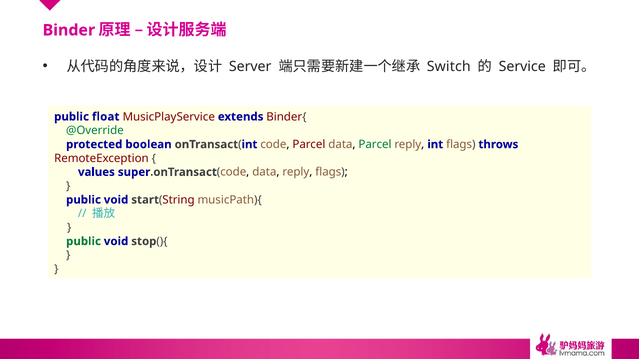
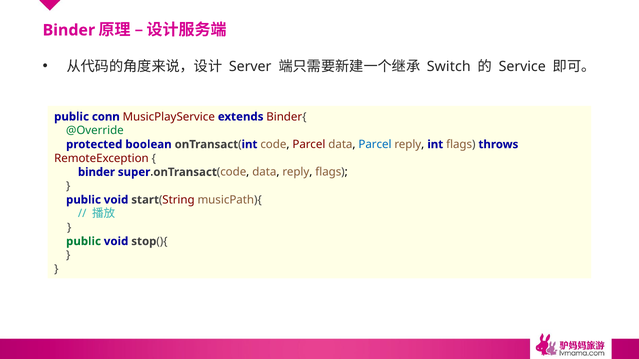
float: float -> conn
Parcel at (375, 145) colour: green -> blue
values at (96, 172): values -> binder
